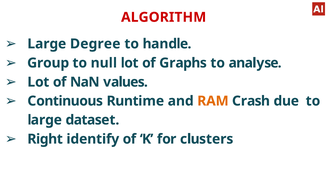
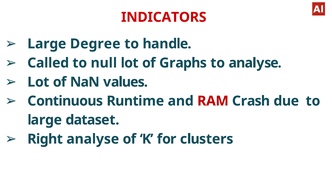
ALGORITHM: ALGORITHM -> INDICATORS
Group: Group -> Called
RAM colour: orange -> red
Right identify: identify -> analyse
